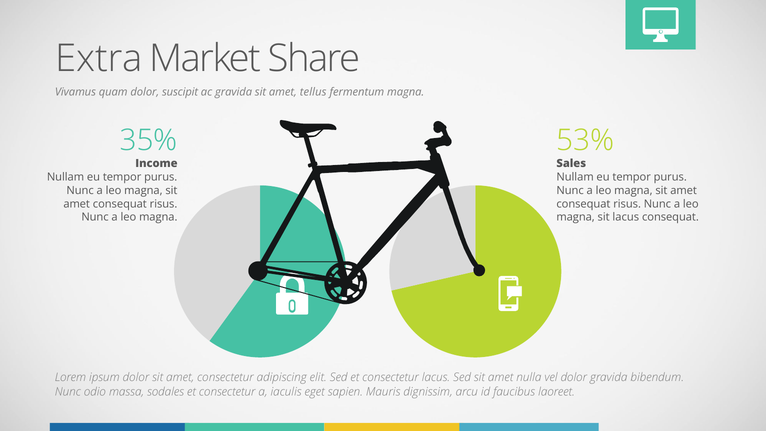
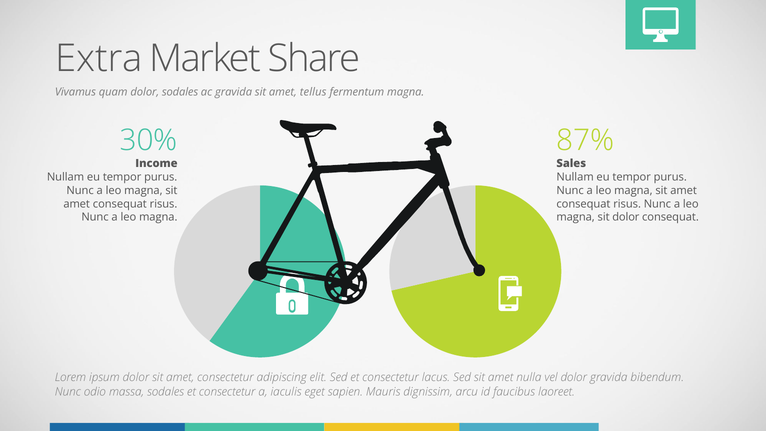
dolor suscipit: suscipit -> sodales
35%: 35% -> 30%
53%: 53% -> 87%
sit lacus: lacus -> dolor
